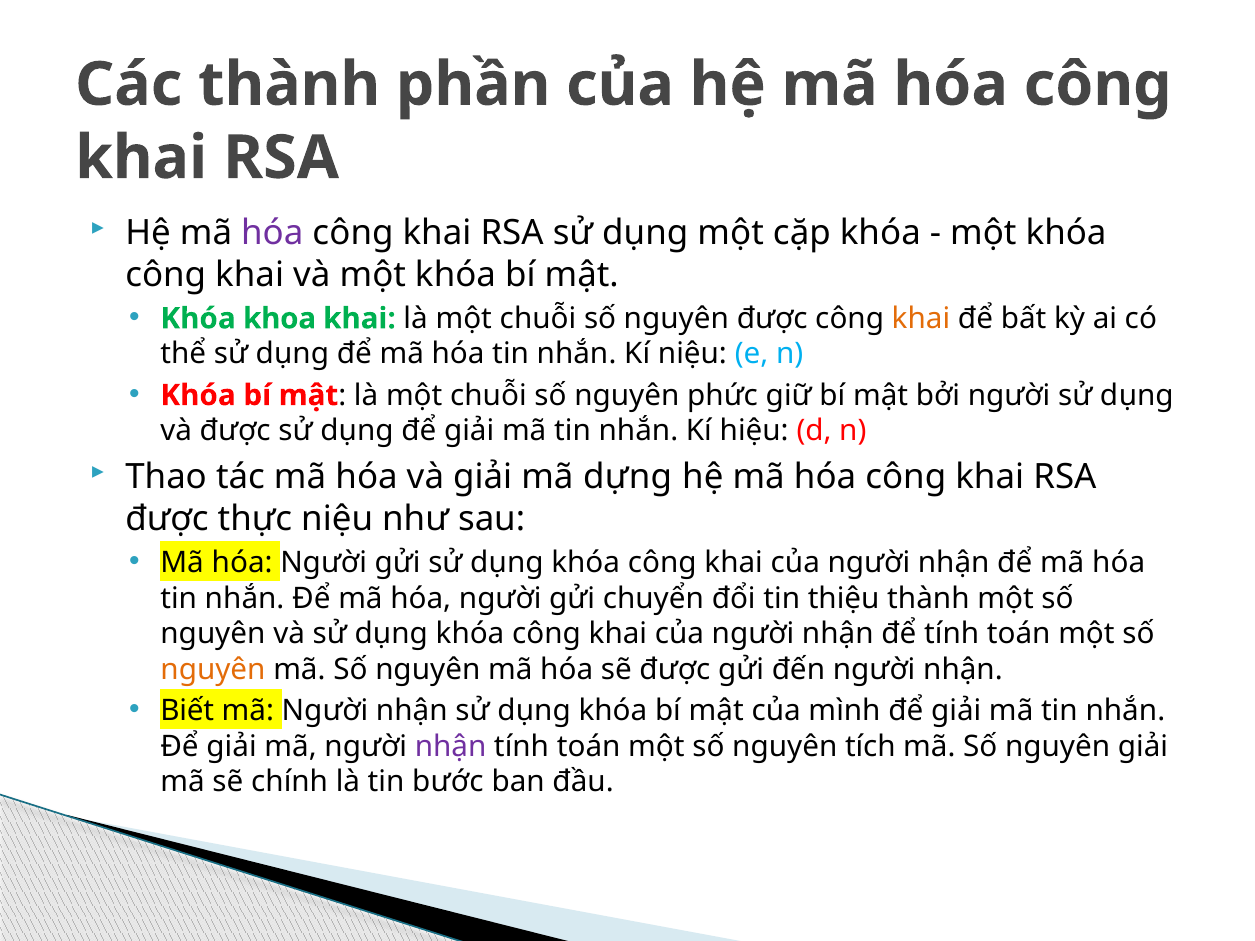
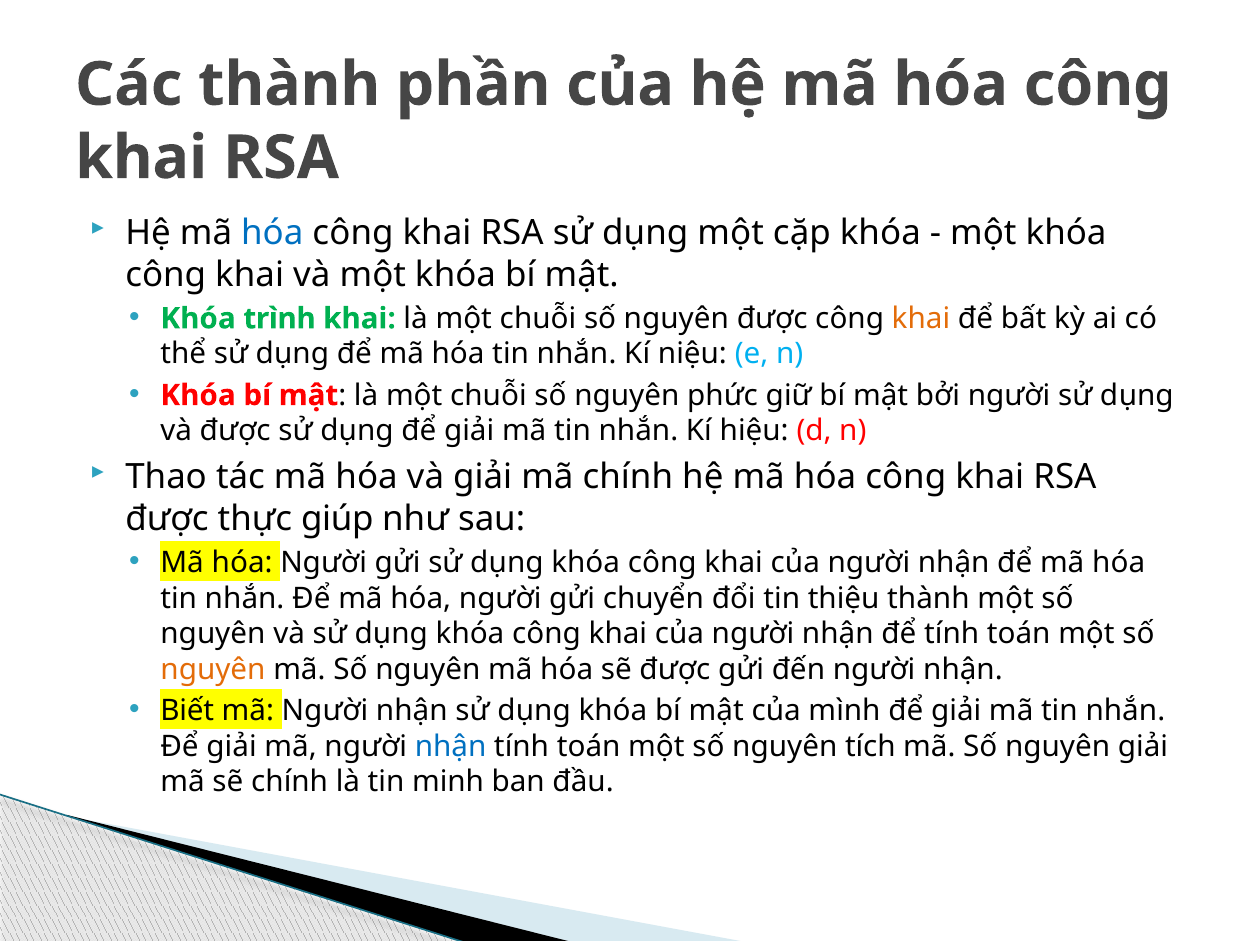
hóa at (272, 233) colour: purple -> blue
khoa: khoa -> trình
mã dựng: dựng -> chính
thực niệu: niệu -> giúp
nhận at (451, 746) colour: purple -> blue
bước: bước -> minh
